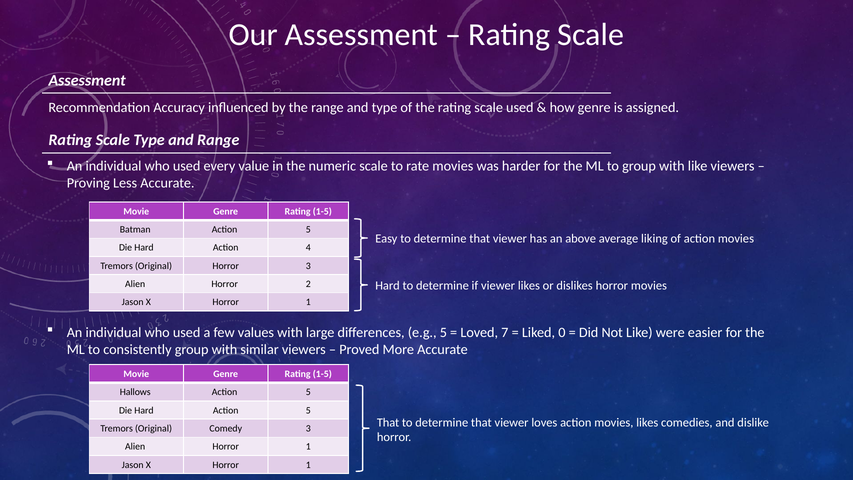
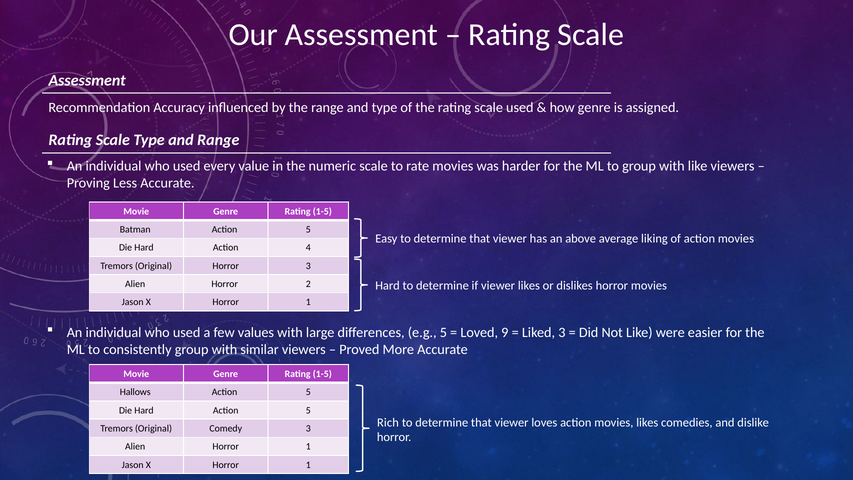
7: 7 -> 9
Liked 0: 0 -> 3
That at (388, 422): That -> Rich
